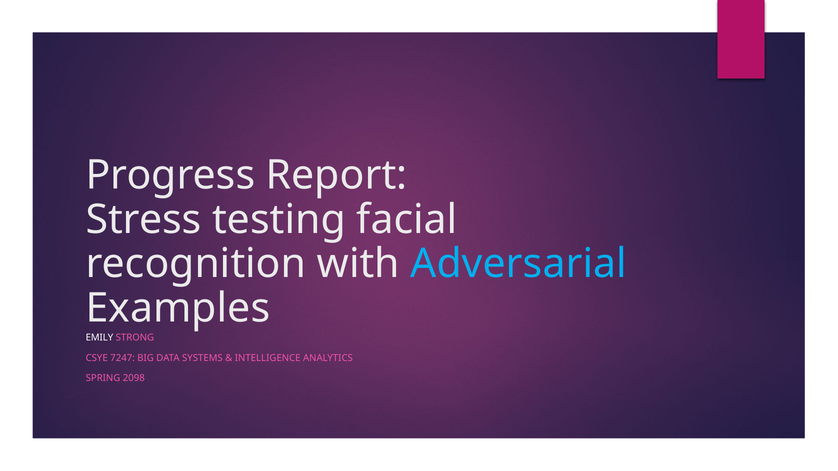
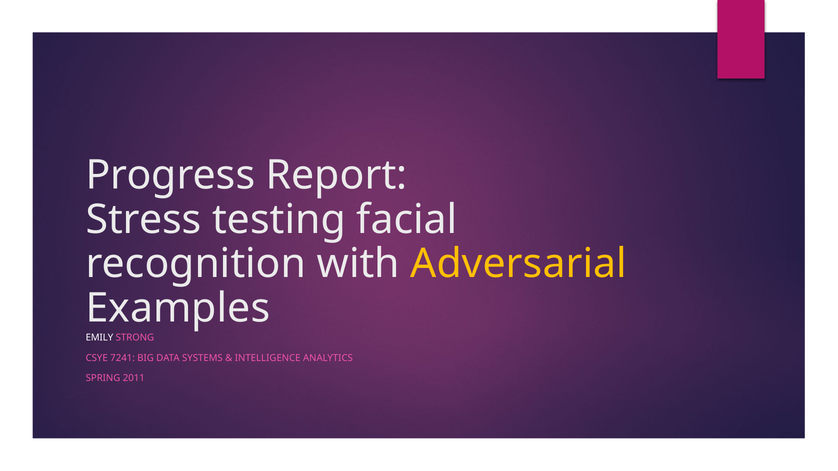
Adversarial colour: light blue -> yellow
7247: 7247 -> 7241
2098: 2098 -> 2011
